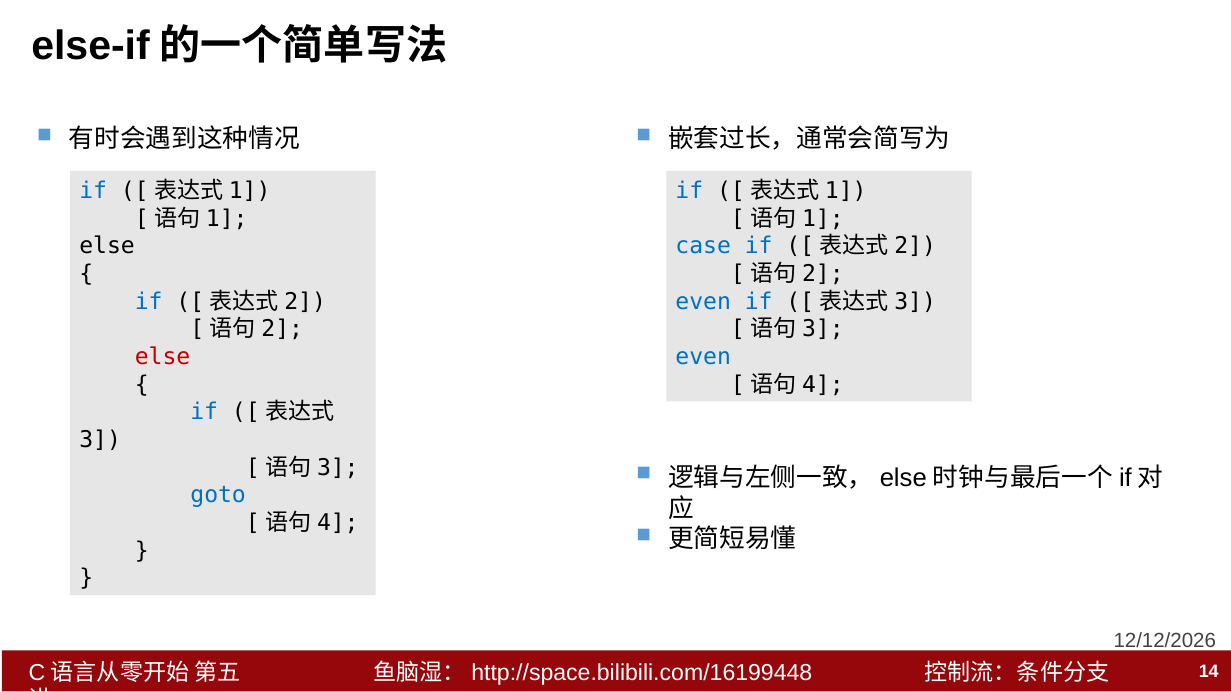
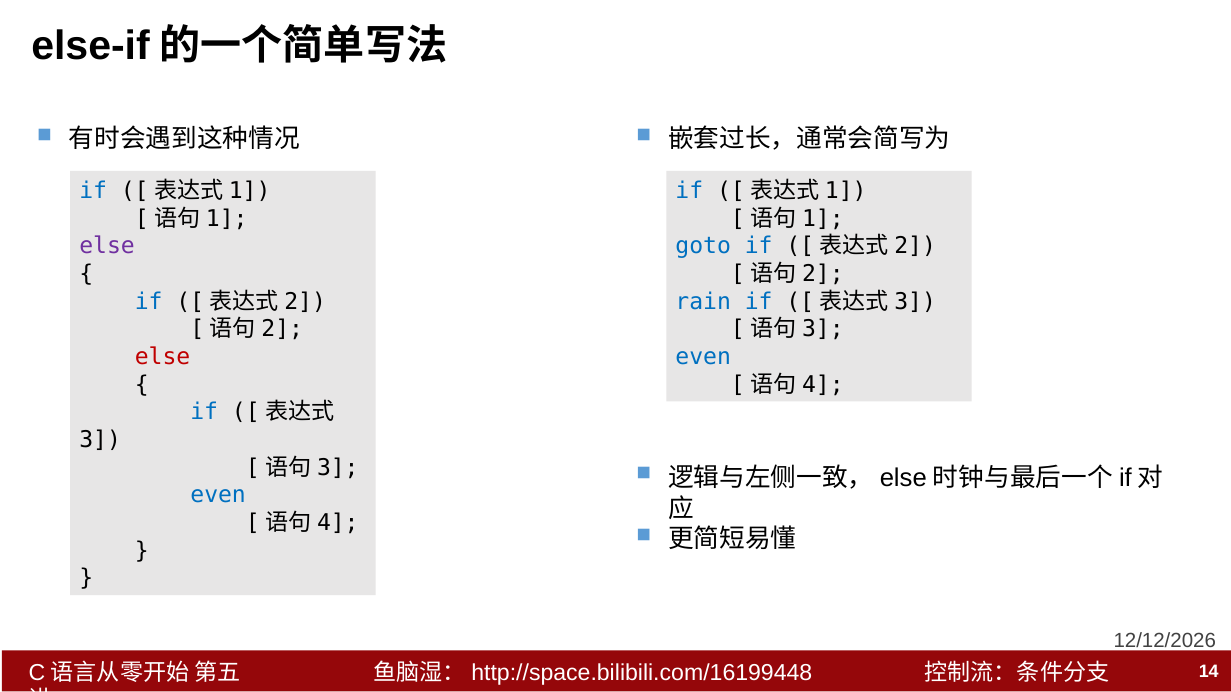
else at (107, 246) colour: black -> purple
case: case -> goto
even at (703, 302): even -> rain
goto at (218, 496): goto -> even
